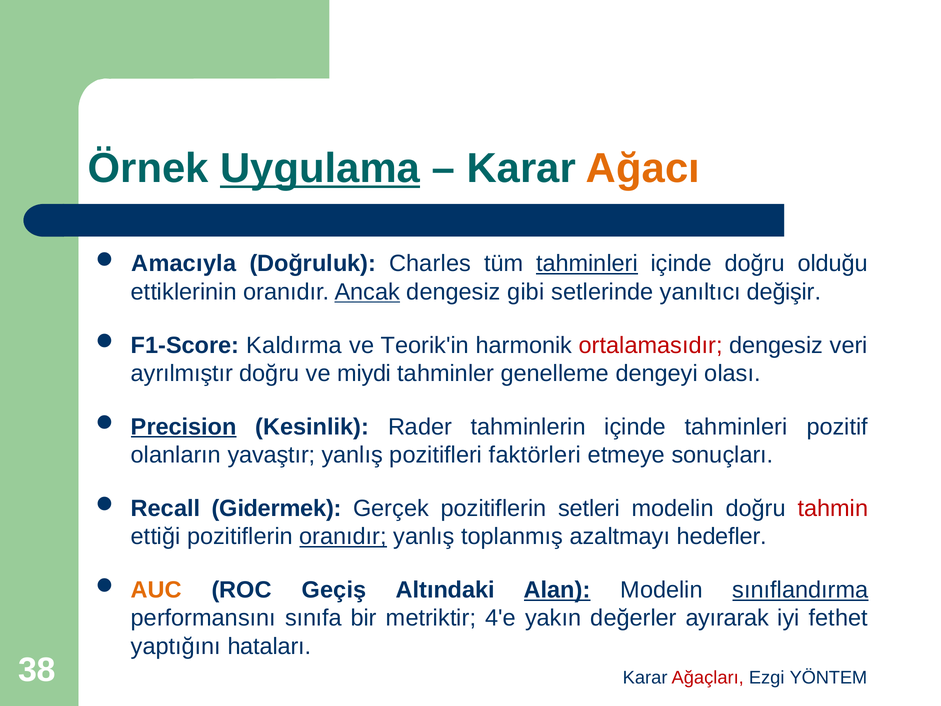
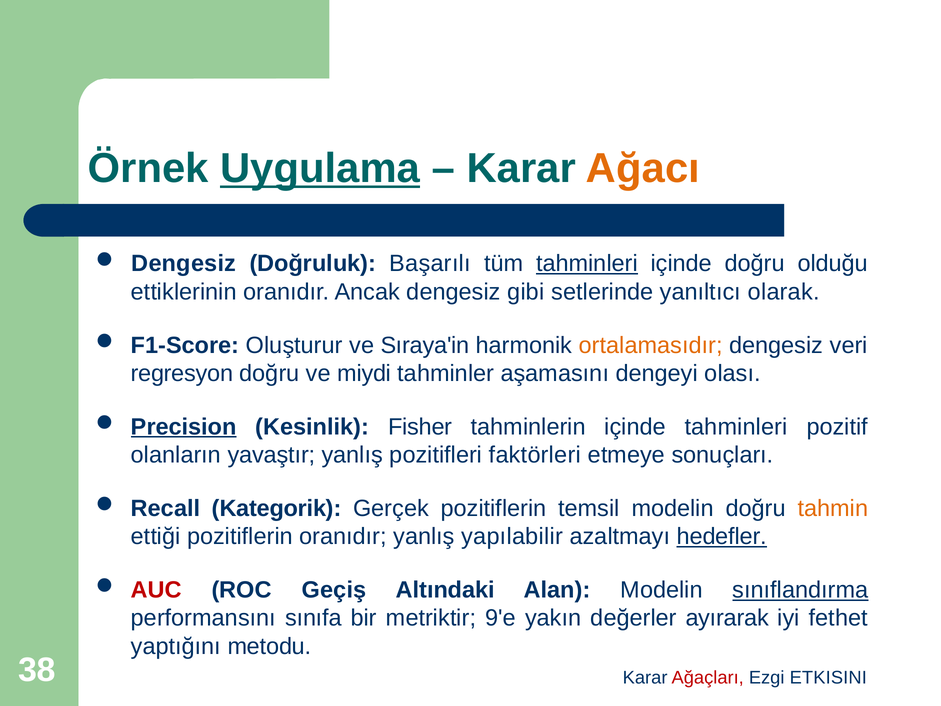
Amacıyla at (184, 264): Amacıyla -> Dengesiz
Charles: Charles -> Başarılı
Ancak underline: present -> none
değişir: değişir -> olarak
Kaldırma: Kaldırma -> Oluşturur
Teorik'in: Teorik'in -> Sıraya'in
ortalamasıdır colour: red -> orange
ayrılmıştır: ayrılmıştır -> regresyon
genelleme: genelleme -> aşamasını
Rader: Rader -> Fisher
Gidermek: Gidermek -> Kategorik
setleri: setleri -> temsil
tahmin colour: red -> orange
oranıdır at (343, 536) underline: present -> none
toplanmış: toplanmış -> yapılabilir
hedefler underline: none -> present
AUC colour: orange -> red
Alan underline: present -> none
4'e: 4'e -> 9'e
hataları: hataları -> metodu
YÖNTEM: YÖNTEM -> ETKISINI
